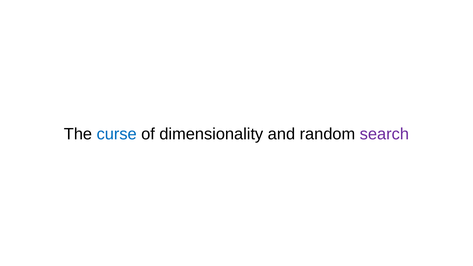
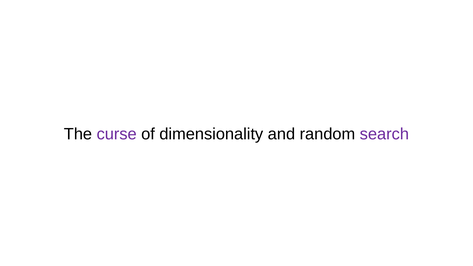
curse colour: blue -> purple
